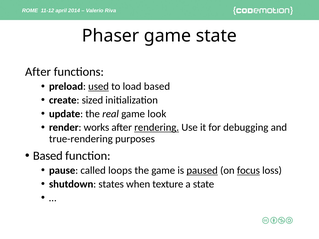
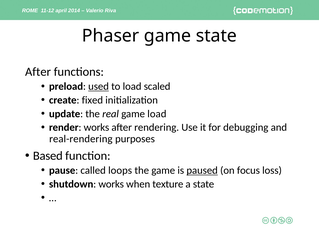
load based: based -> scaled
sized: sized -> fixed
game look: look -> load
rendering underline: present -> none
true-rendering: true-rendering -> real-rendering
focus underline: present -> none
shutdown states: states -> works
